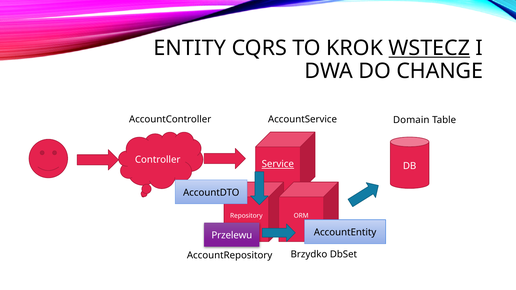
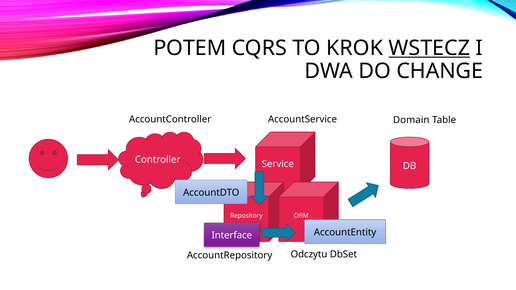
ENTITY: ENTITY -> POTEM
Service underline: present -> none
Przelewu: Przelewu -> Interface
Brzydko: Brzydko -> Odczytu
